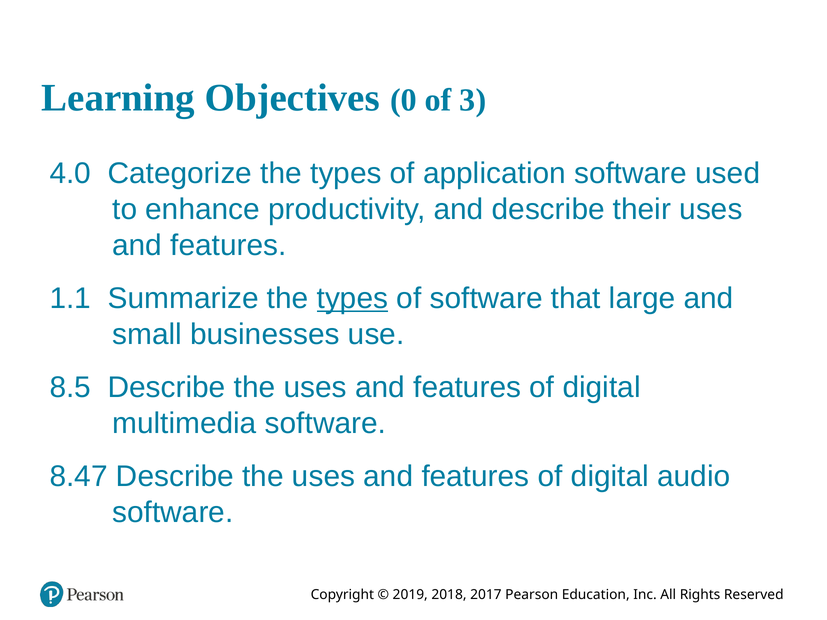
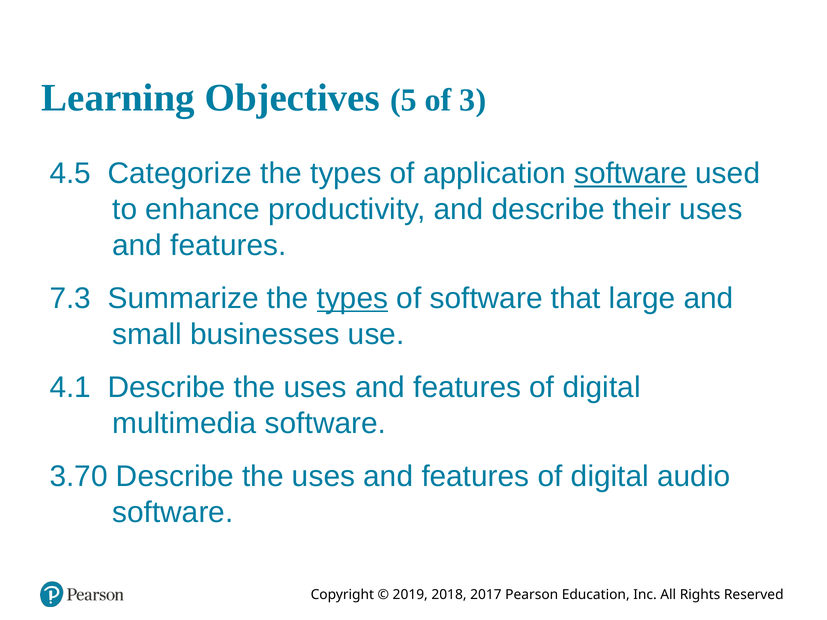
0: 0 -> 5
4.0: 4.0 -> 4.5
software at (631, 174) underline: none -> present
1.1: 1.1 -> 7.3
8.5: 8.5 -> 4.1
8.47: 8.47 -> 3.70
